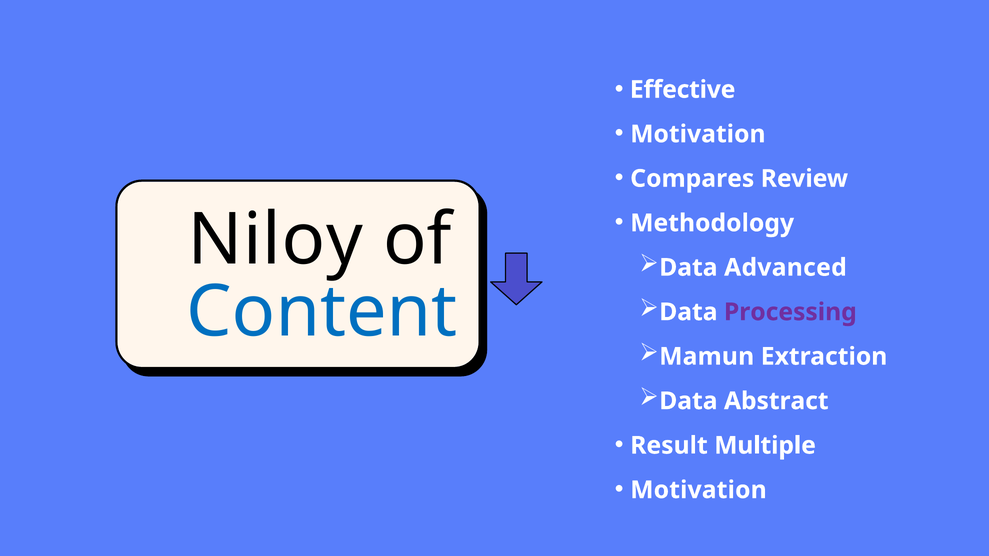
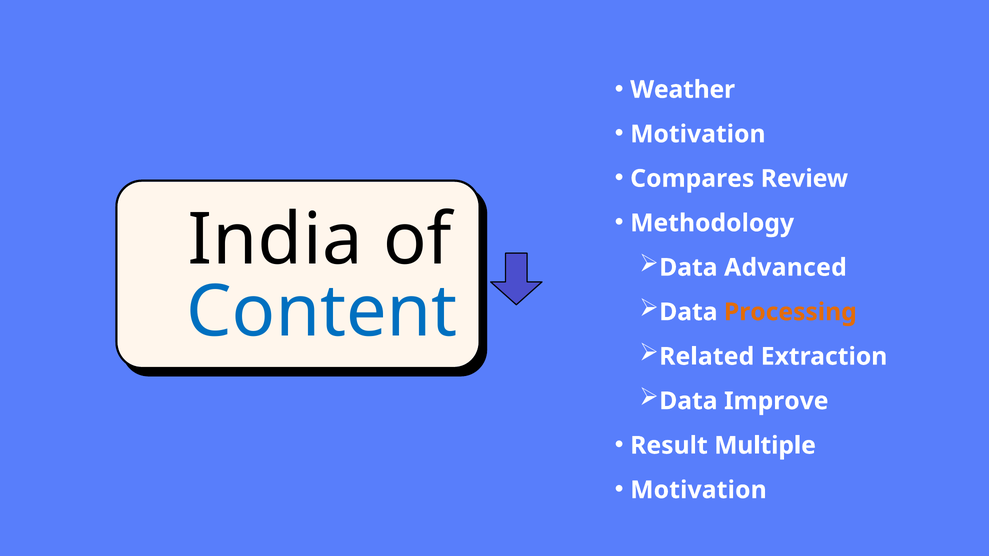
Effective: Effective -> Weather
Niloy: Niloy -> India
Processing colour: purple -> orange
Mamun: Mamun -> Related
Abstract: Abstract -> Improve
